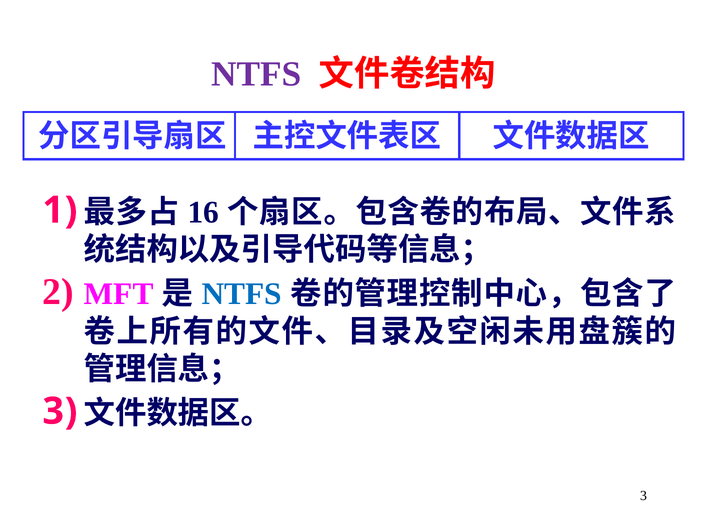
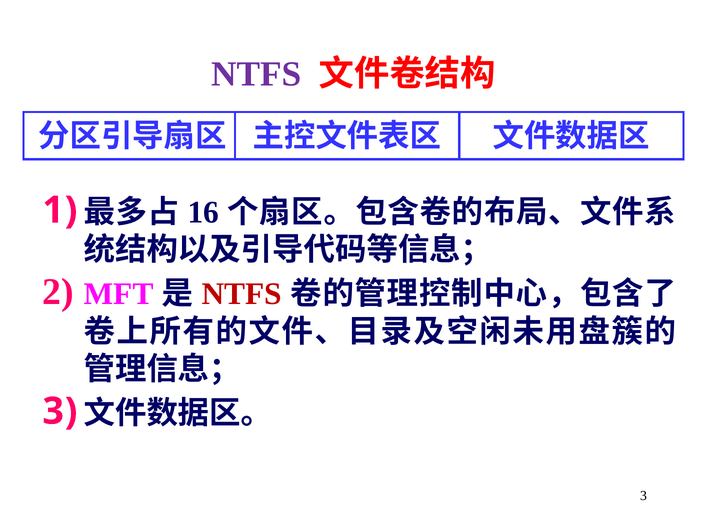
NTFS at (242, 294) colour: blue -> red
